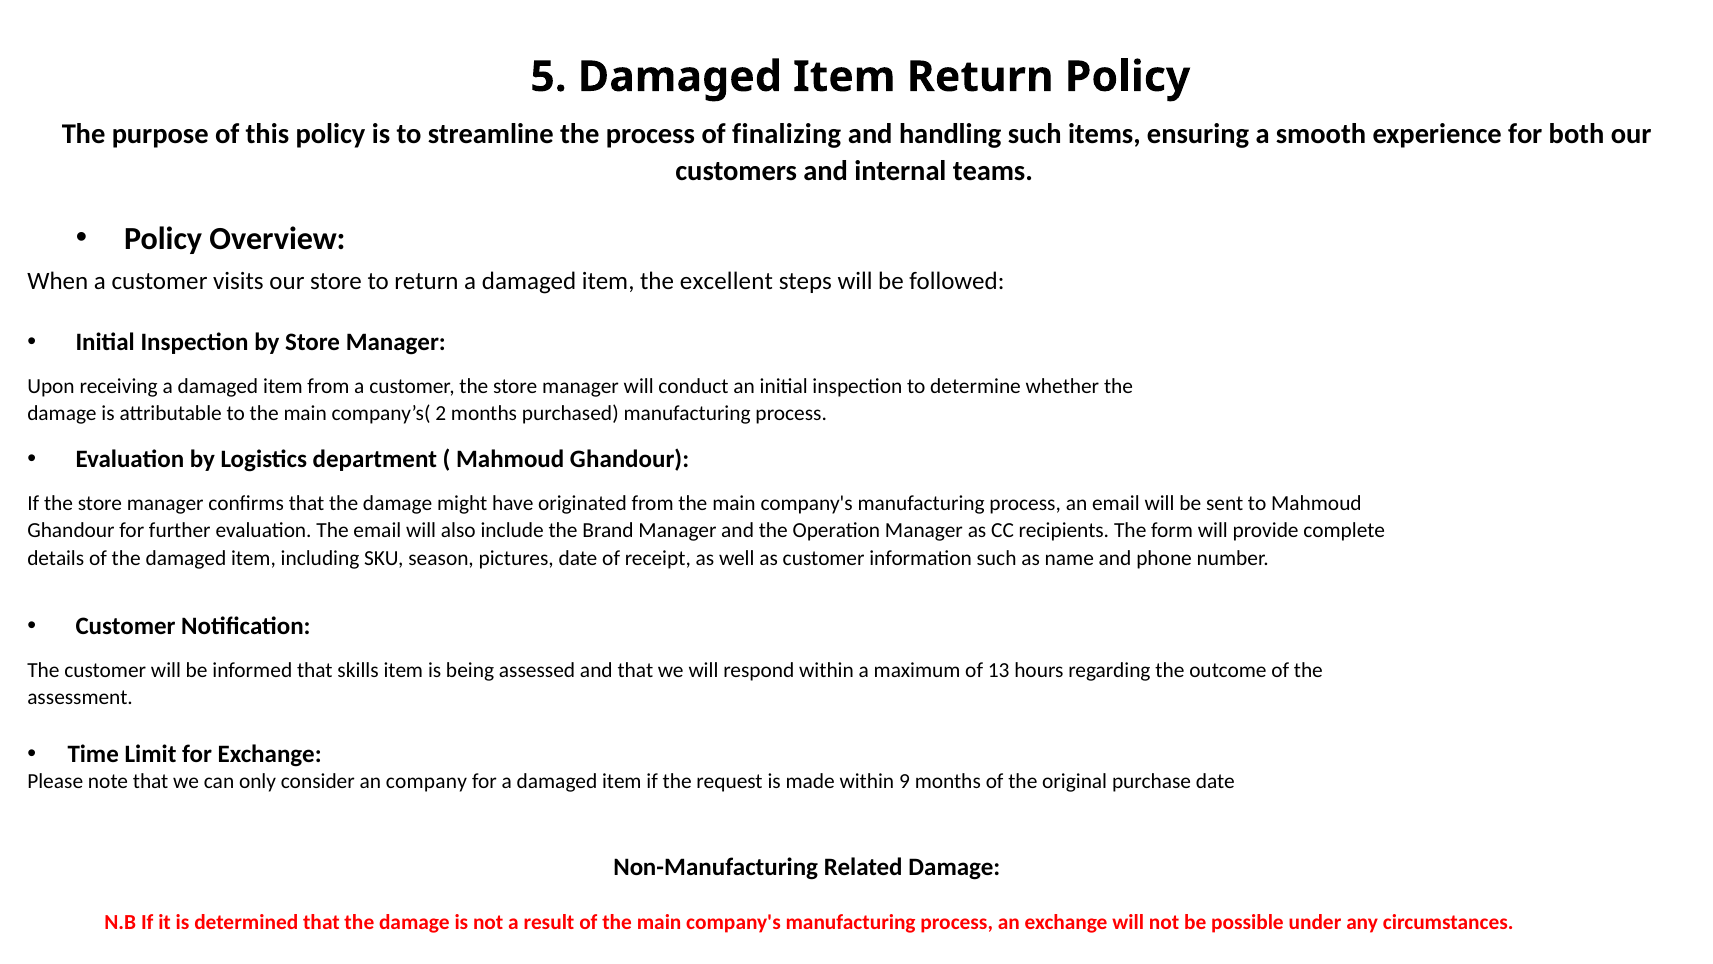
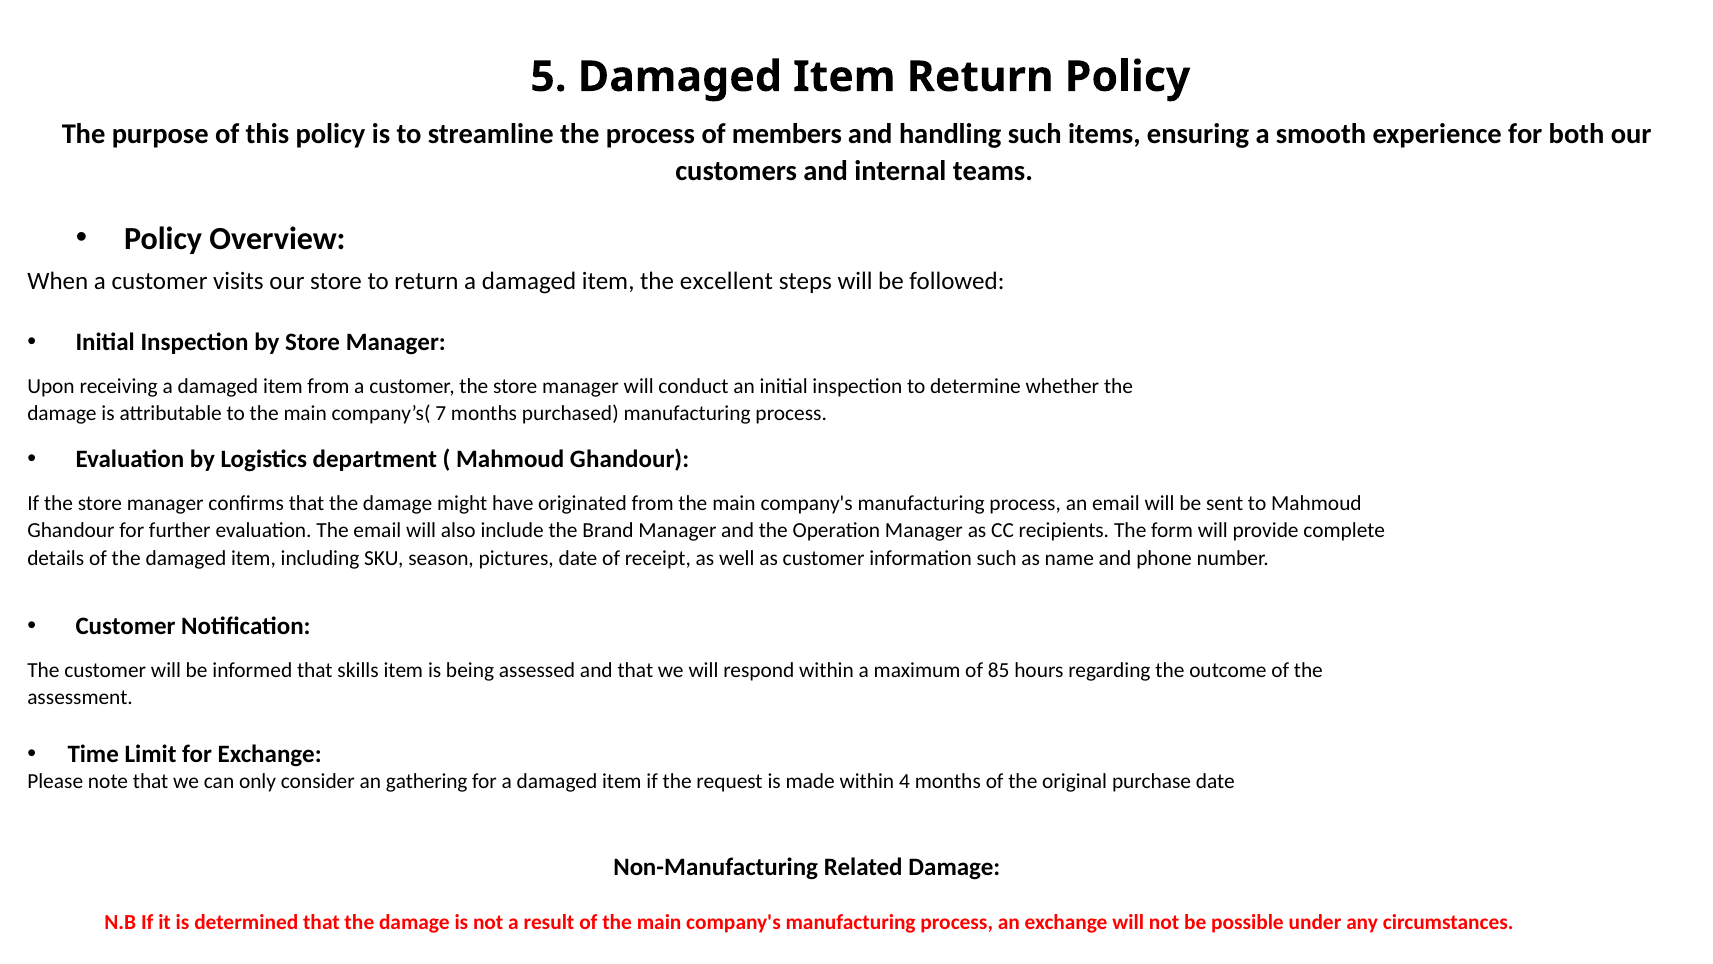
finalizing: finalizing -> members
2: 2 -> 7
13: 13 -> 85
company: company -> gathering
9: 9 -> 4
